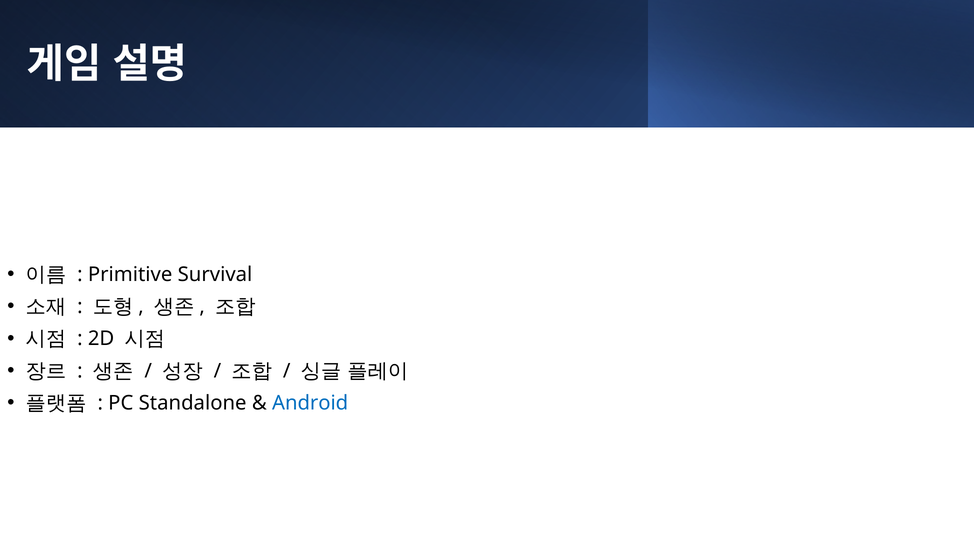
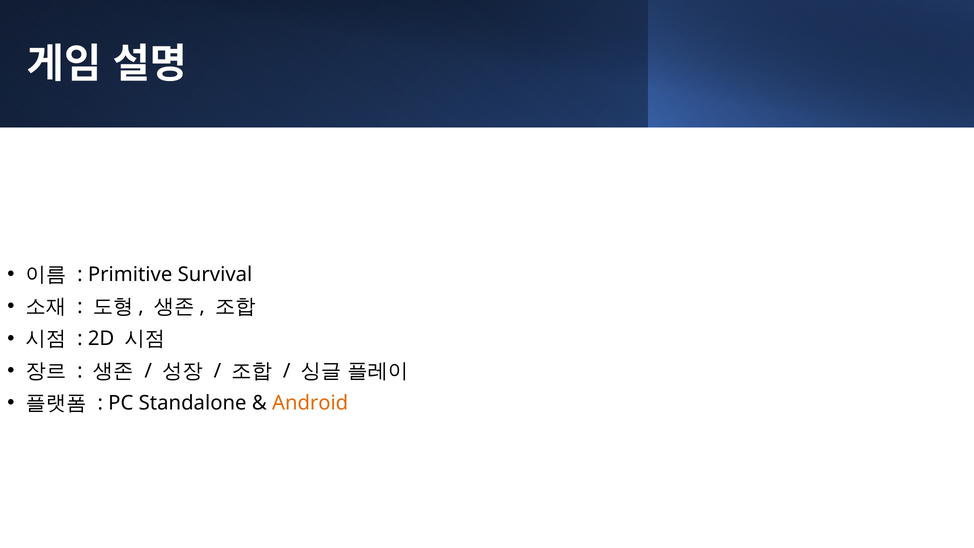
Android colour: blue -> orange
